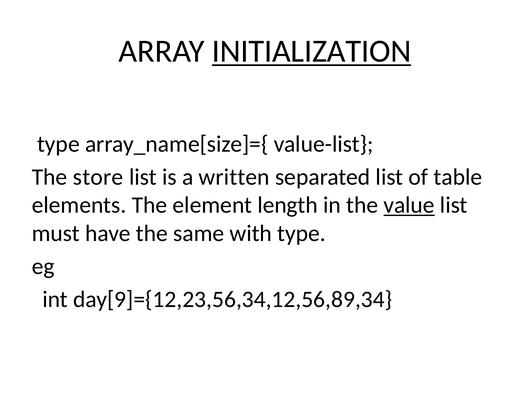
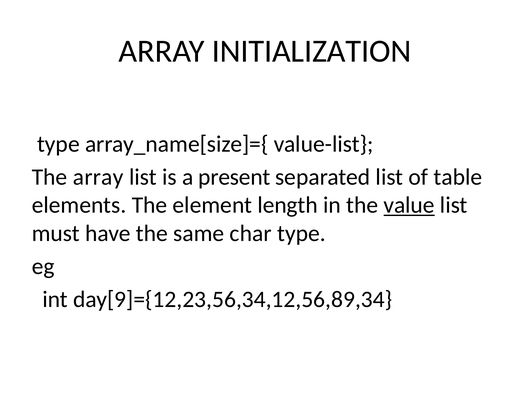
INITIALIZATION underline: present -> none
The store: store -> array
written: written -> present
with: with -> char
